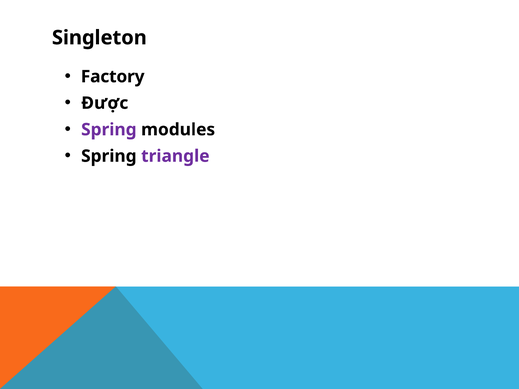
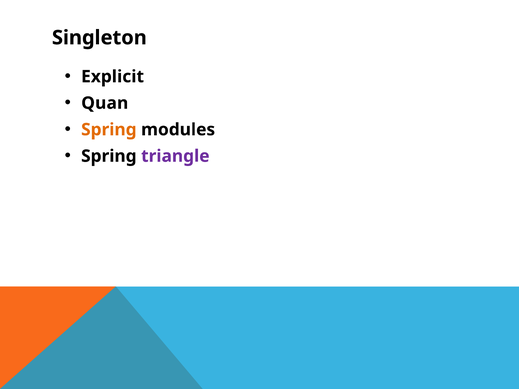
Factory: Factory -> Explicit
Được: Được -> Quan
Spring at (109, 130) colour: purple -> orange
